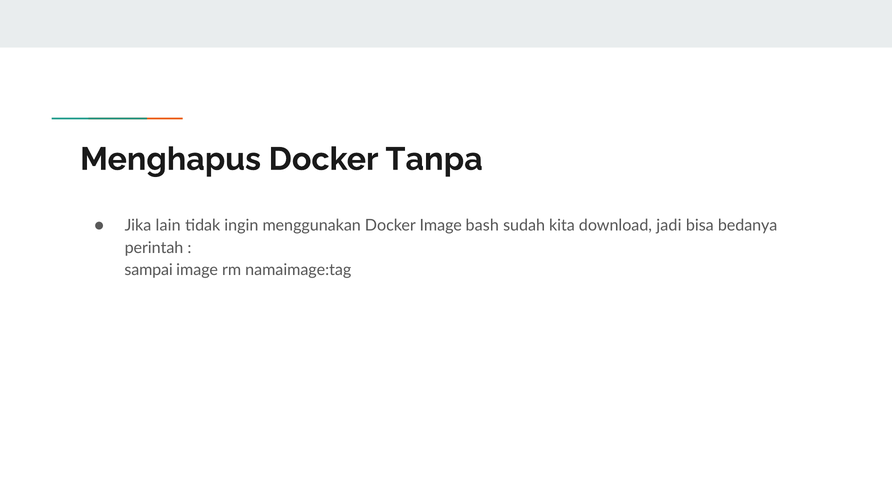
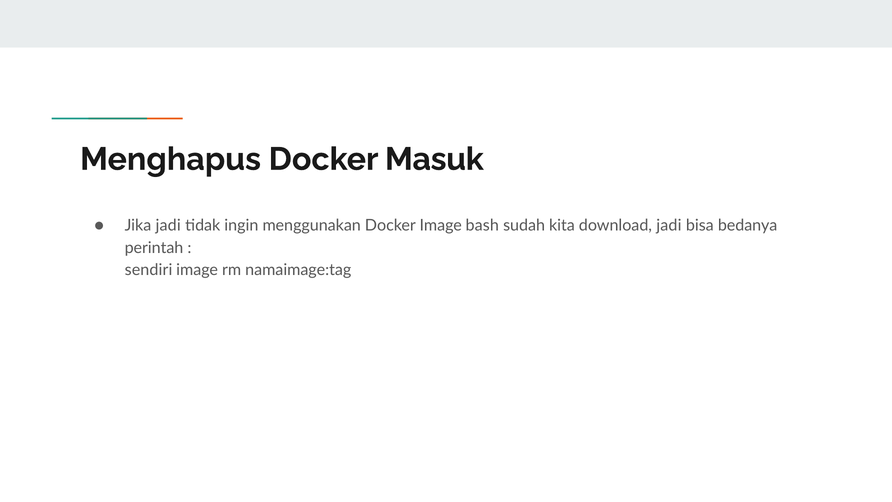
Tanpa: Tanpa -> Masuk
Jika lain: lain -> jadi
sampai: sampai -> sendiri
